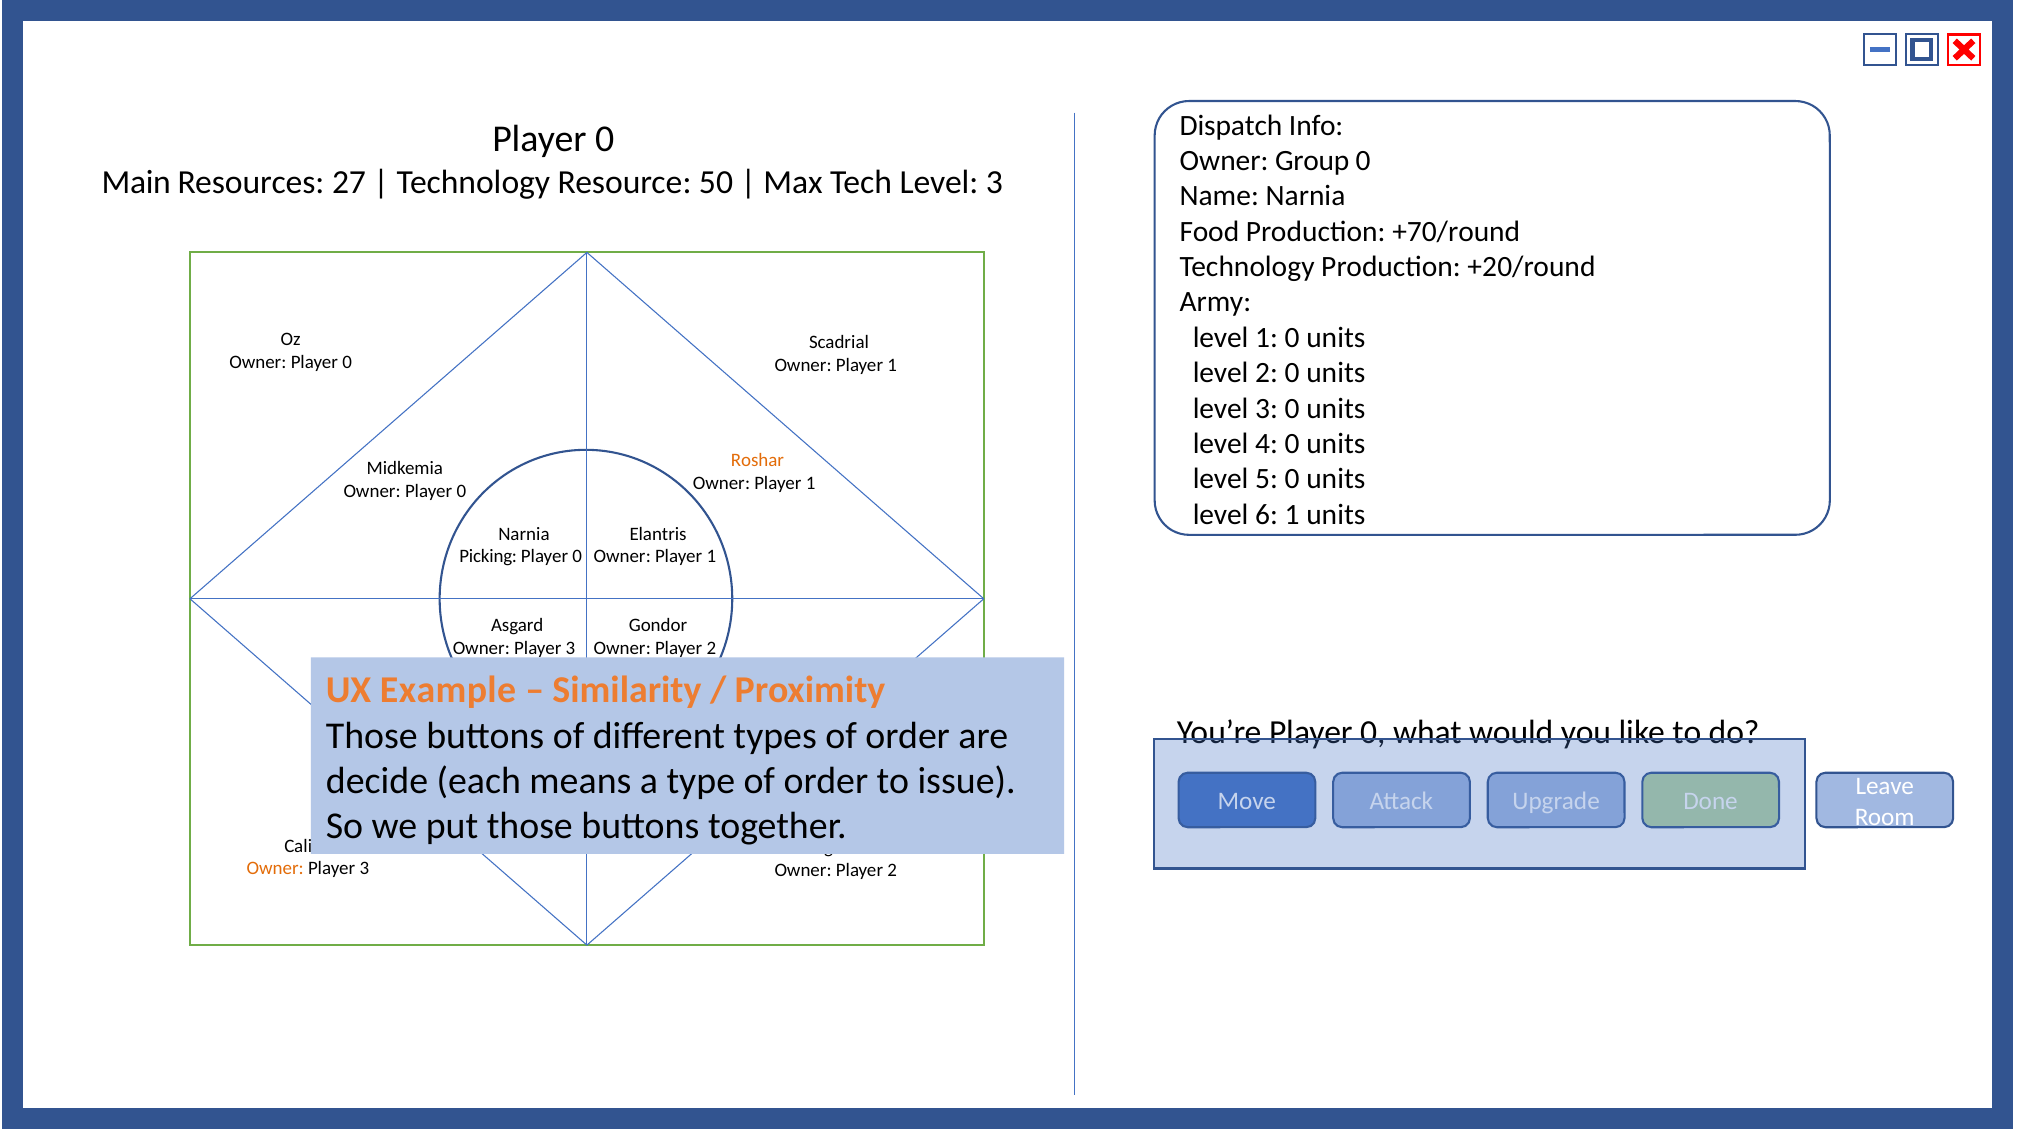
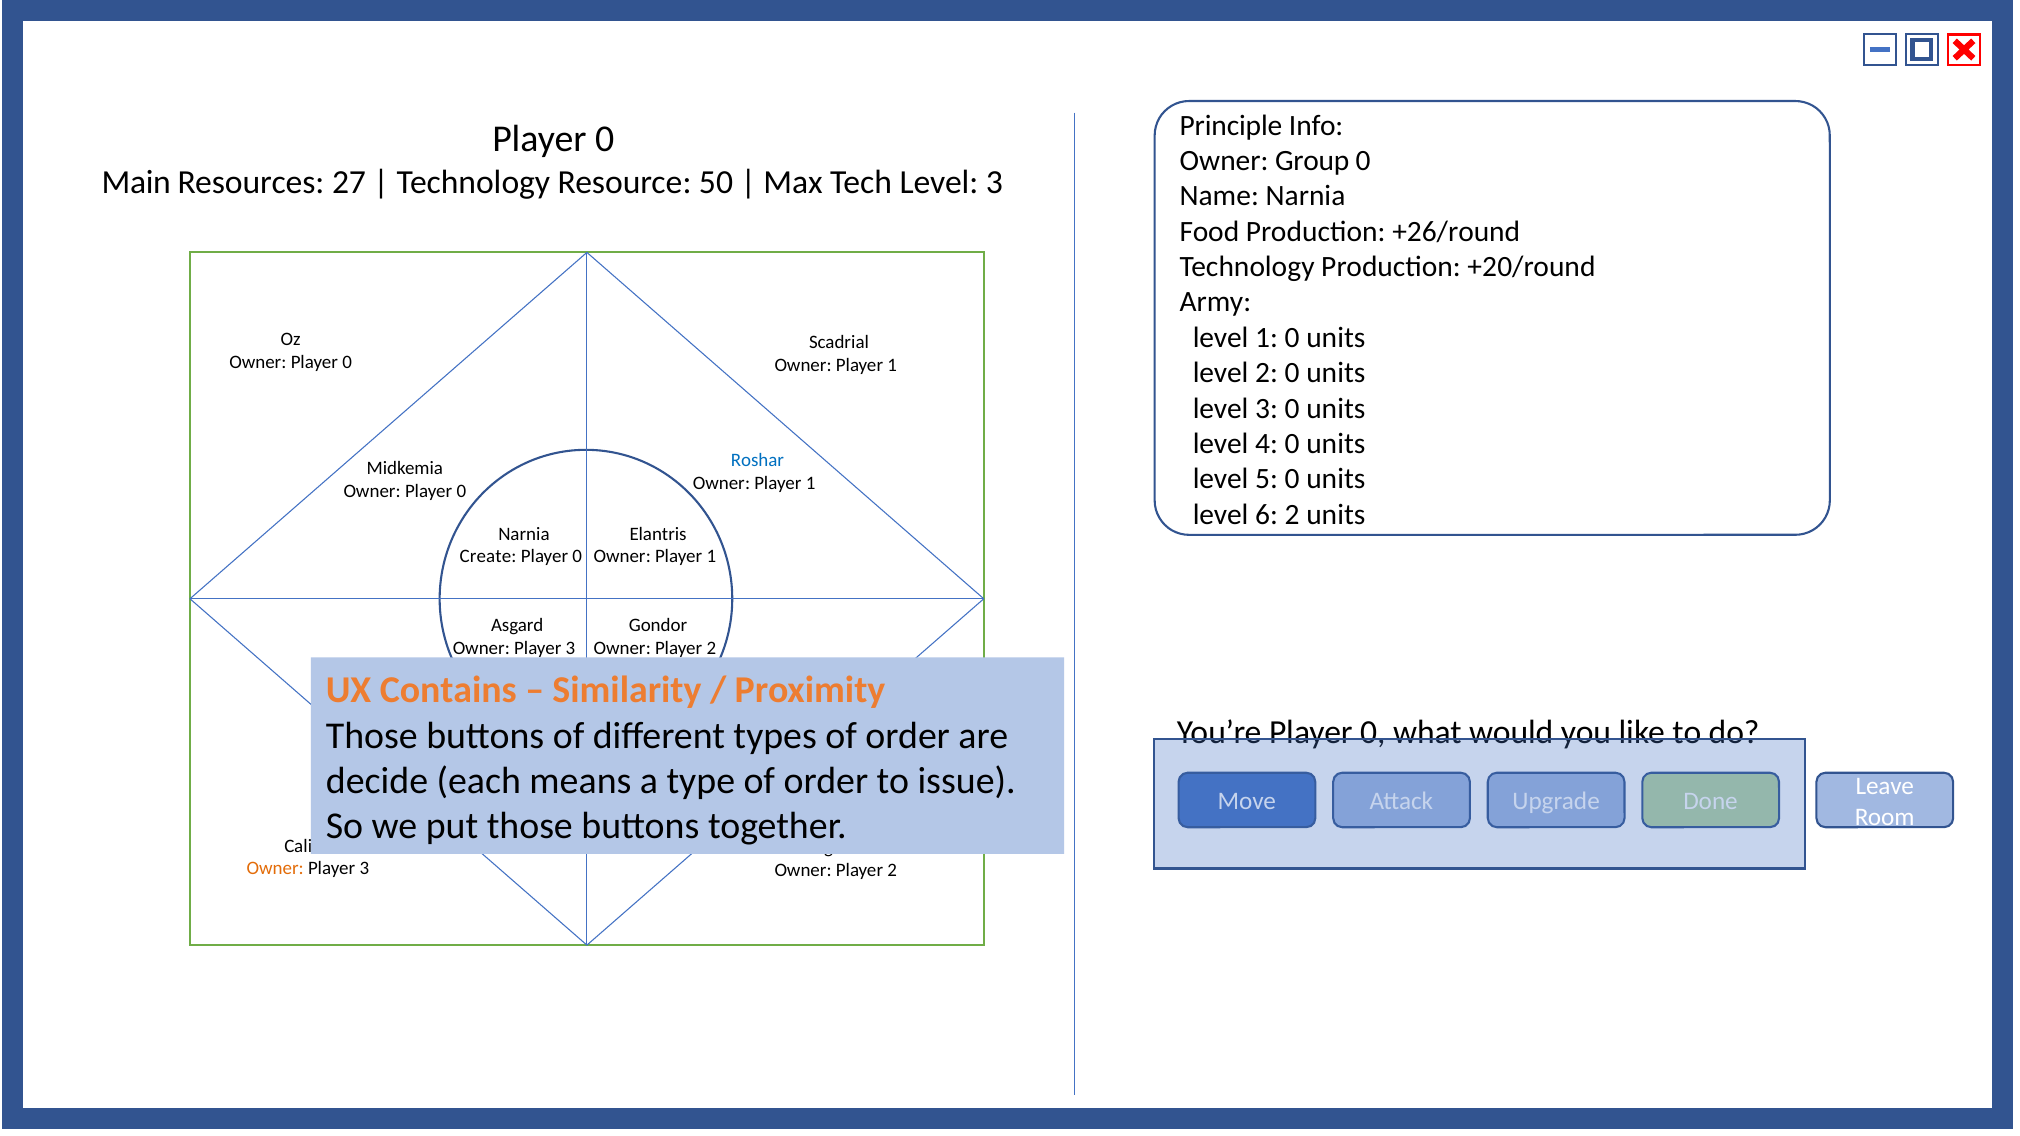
Dispatch: Dispatch -> Principle
+70/round: +70/round -> +26/round
Roshar colour: orange -> blue
6 1: 1 -> 2
Picking: Picking -> Create
Example: Example -> Contains
